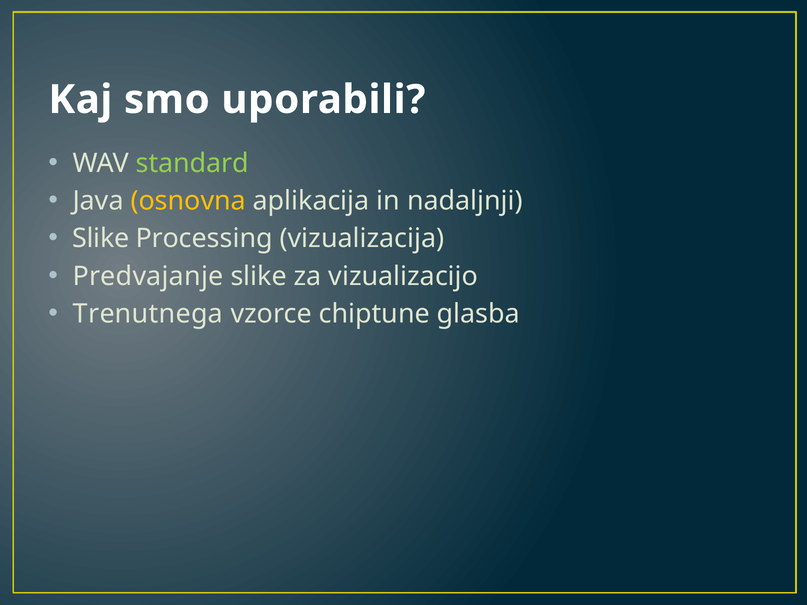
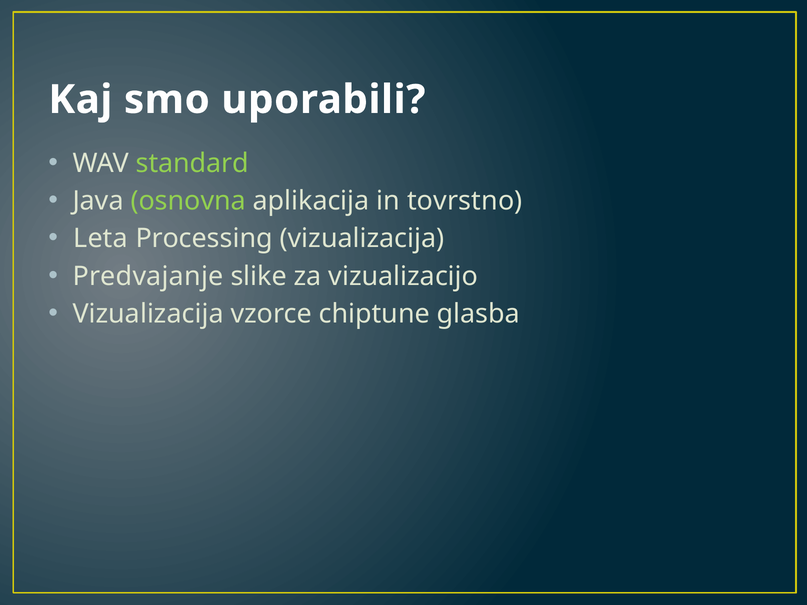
osnovna colour: yellow -> light green
nadaljnji: nadaljnji -> tovrstno
Slike at (101, 239): Slike -> Leta
Trenutnega at (148, 314): Trenutnega -> Vizualizacija
